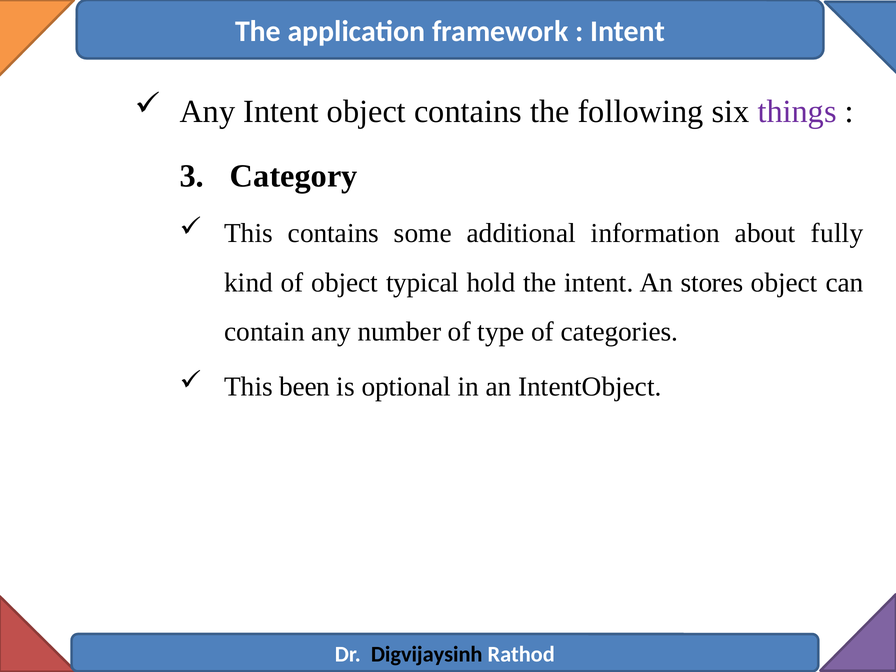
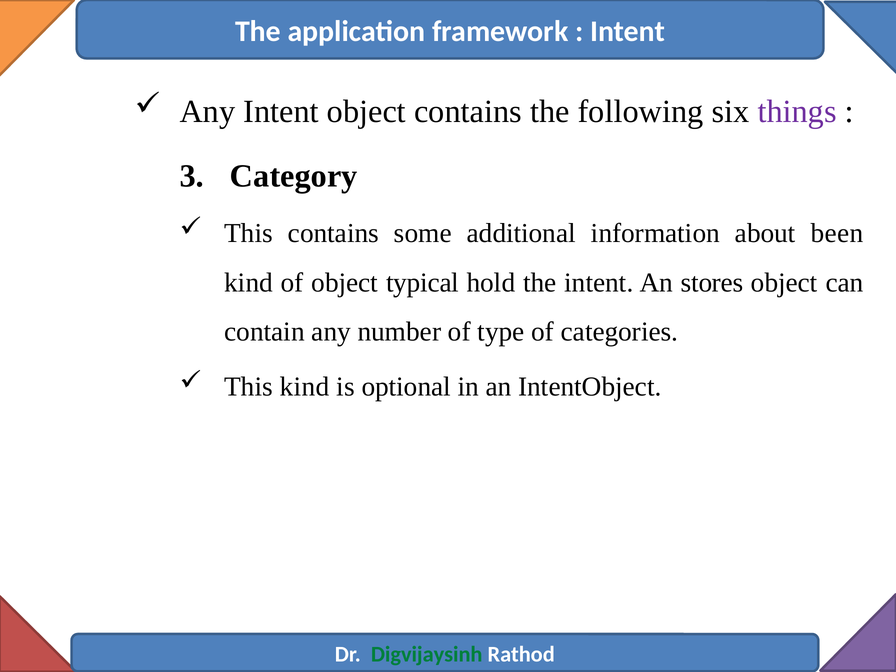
fully: fully -> been
This been: been -> kind
Digvijaysinh colour: black -> green
